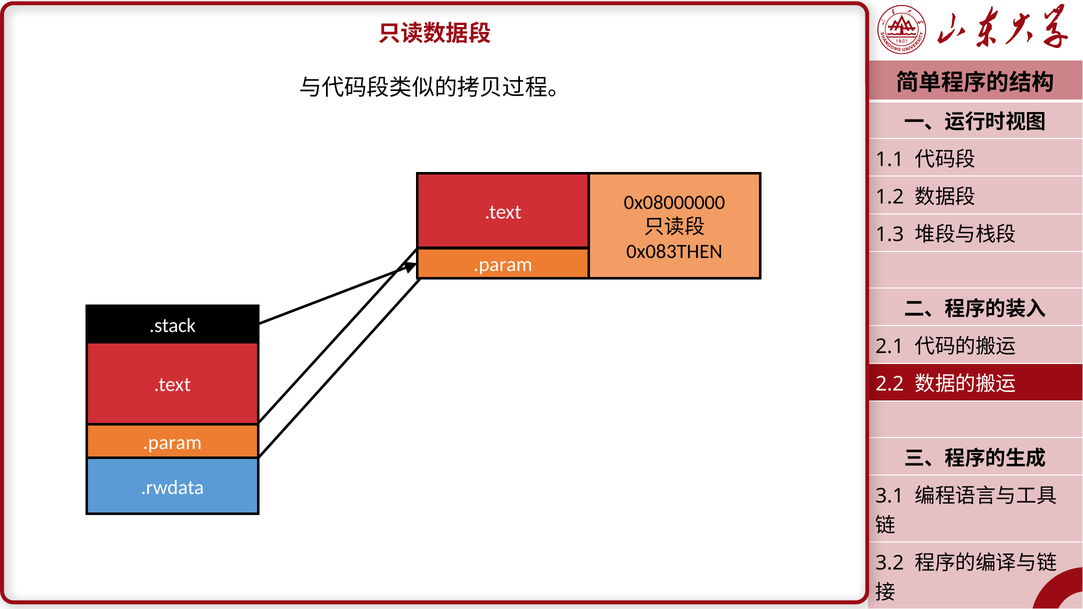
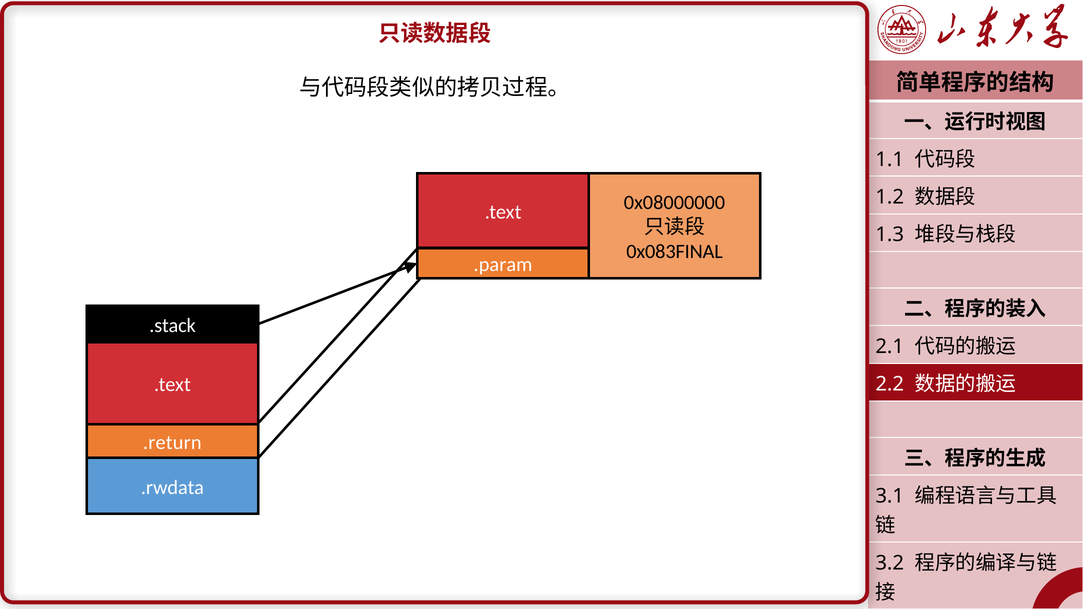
0x083THEN: 0x083THEN -> 0x083FINAL
.param at (172, 443): .param -> .return
